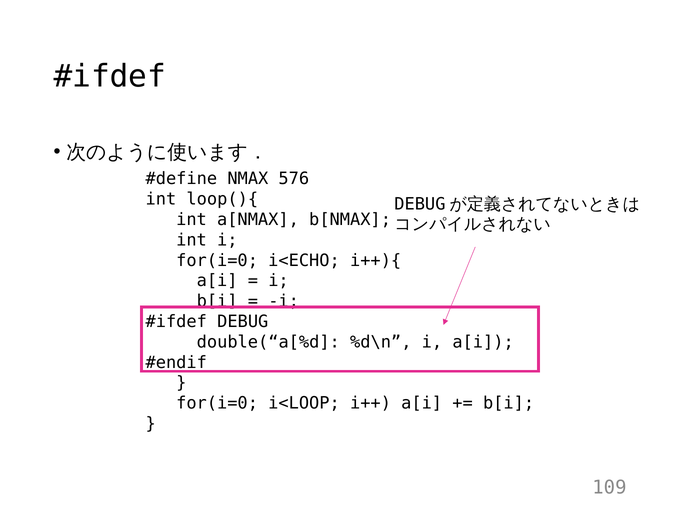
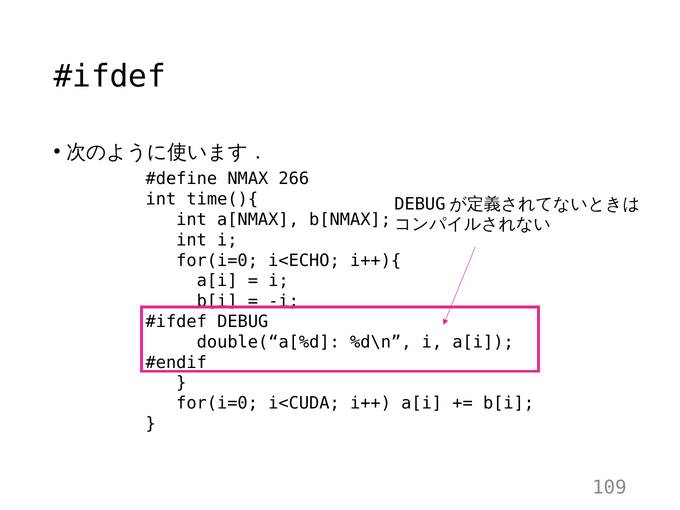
576: 576 -> 266
loop(){: loop(){ -> time(){
i<LOOP: i<LOOP -> i<CUDA
